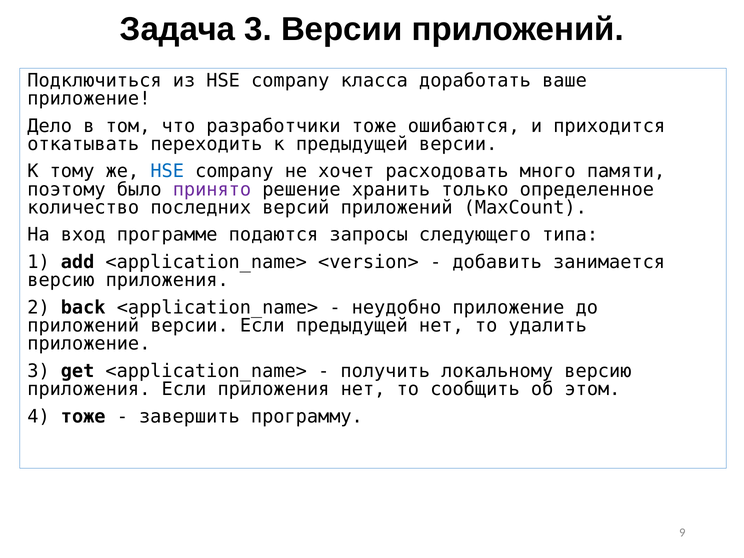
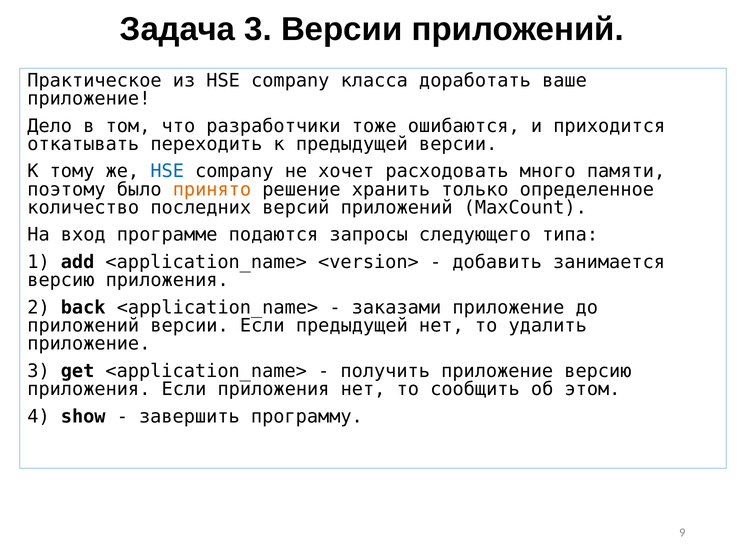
Подключиться: Подключиться -> Практическое
принято colour: purple -> orange
неудобно: неудобно -> заказами
получить локальному: локальному -> приложение
4 тоже: тоже -> show
